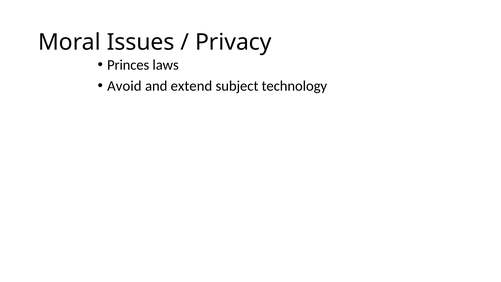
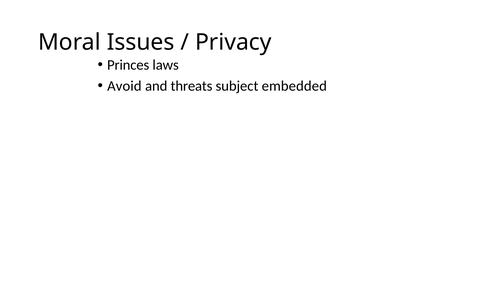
extend: extend -> threats
technology: technology -> embedded
